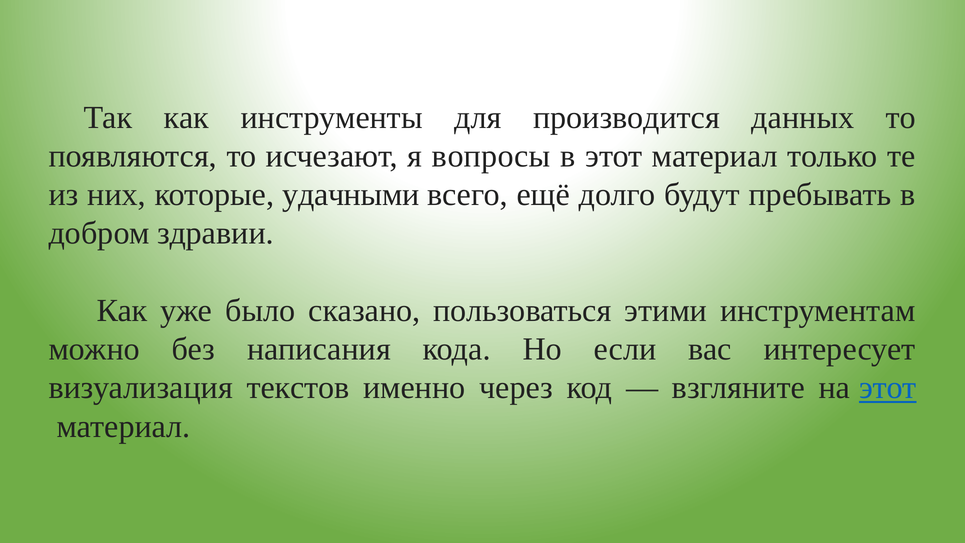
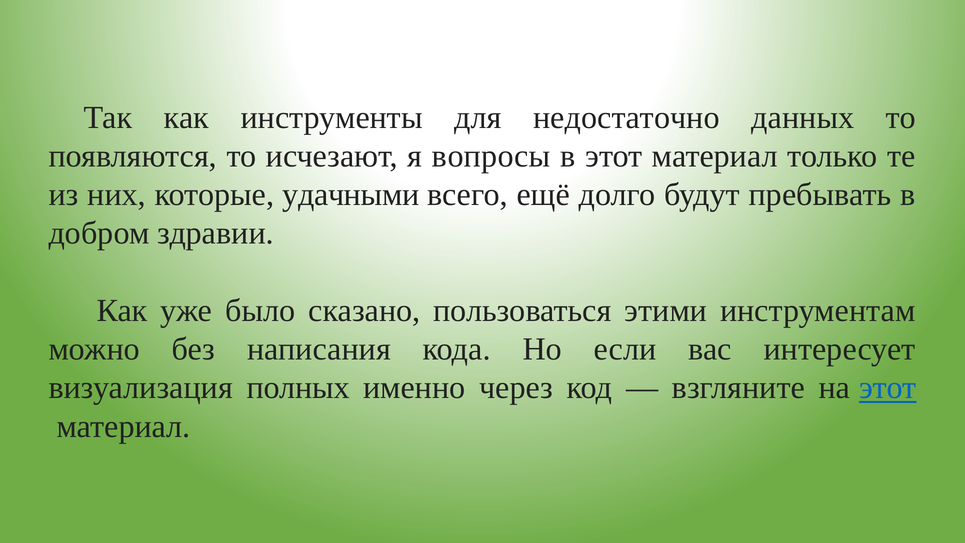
производится: производится -> недостаточно
текстов: текстов -> полных
